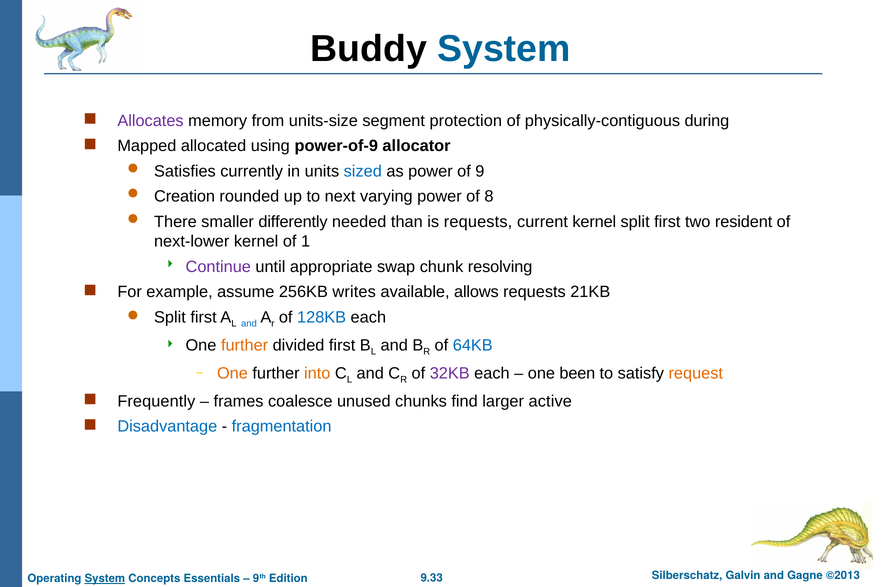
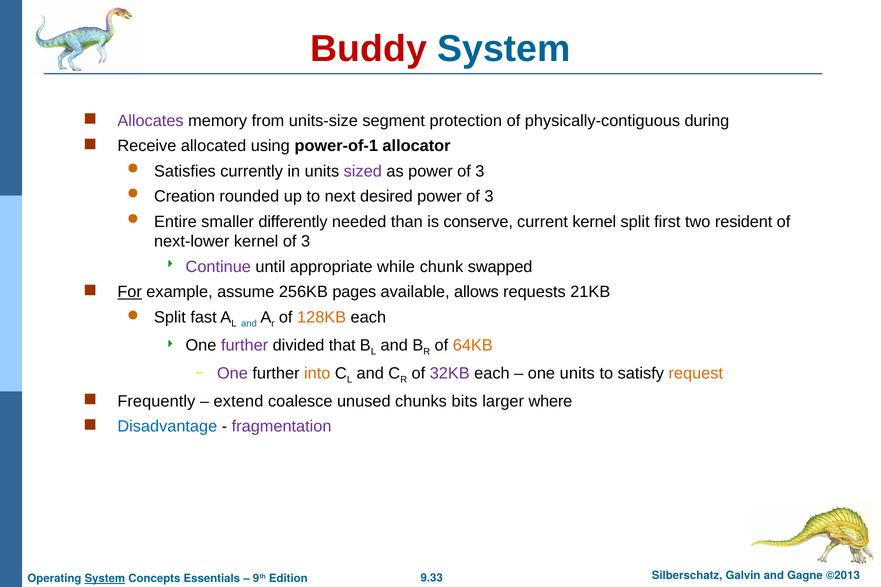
Buddy colour: black -> red
Mapped: Mapped -> Receive
power-of-9: power-of-9 -> power-of-1
sized colour: blue -> purple
as power of 9: 9 -> 3
varying: varying -> desired
8 at (489, 197): 8 -> 3
There: There -> Entire
is requests: requests -> conserve
1 at (306, 242): 1 -> 3
swap: swap -> while
resolving: resolving -> swapped
For underline: none -> present
writes: writes -> pages
first at (204, 317): first -> fast
128KB colour: blue -> orange
further at (245, 345) colour: orange -> purple
divided first: first -> that
64KB colour: blue -> orange
One at (232, 373) colour: orange -> purple
one been: been -> units
frames: frames -> extend
find: find -> bits
active: active -> where
fragmentation colour: blue -> purple
